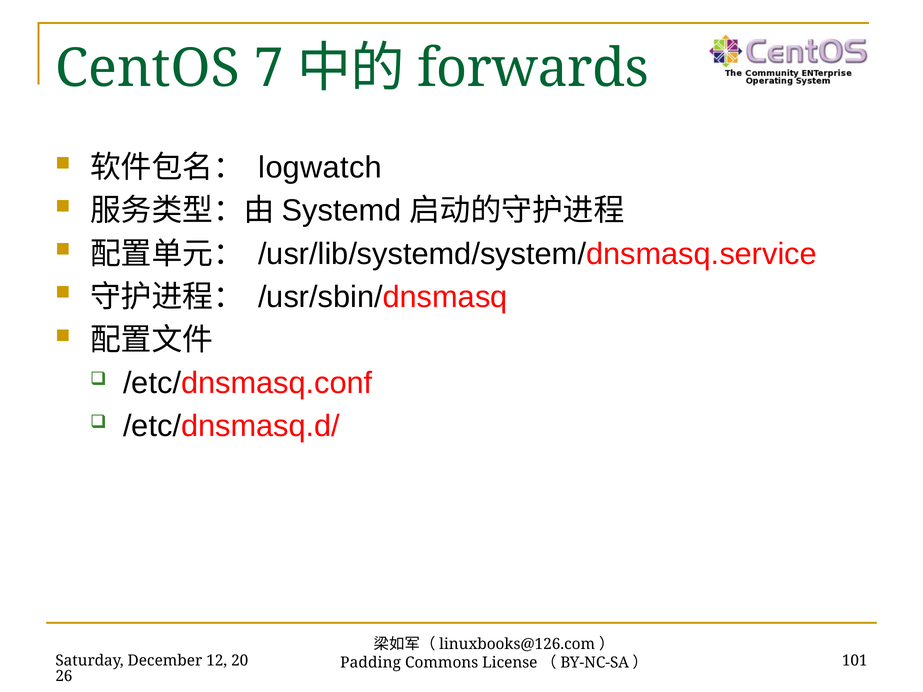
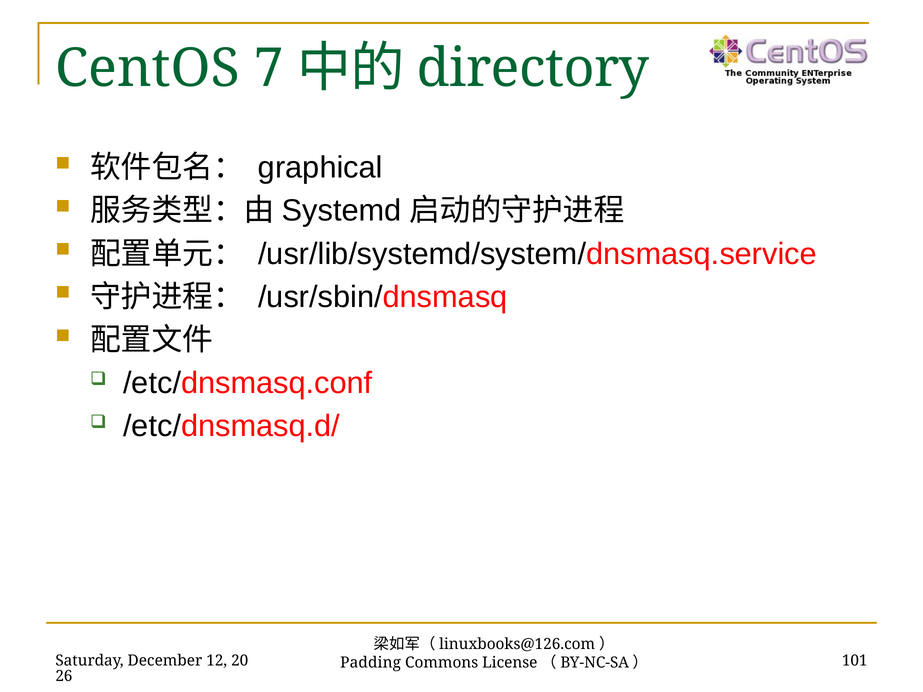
forwards: forwards -> directory
logwatch: logwatch -> graphical
